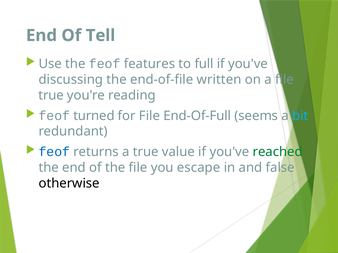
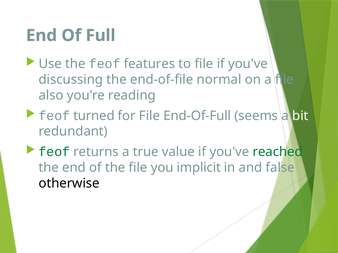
Tell: Tell -> Full
to full: full -> file
written: written -> normal
true at (51, 95): true -> also
bit colour: light blue -> white
feof at (54, 152) colour: blue -> green
escape: escape -> implicit
